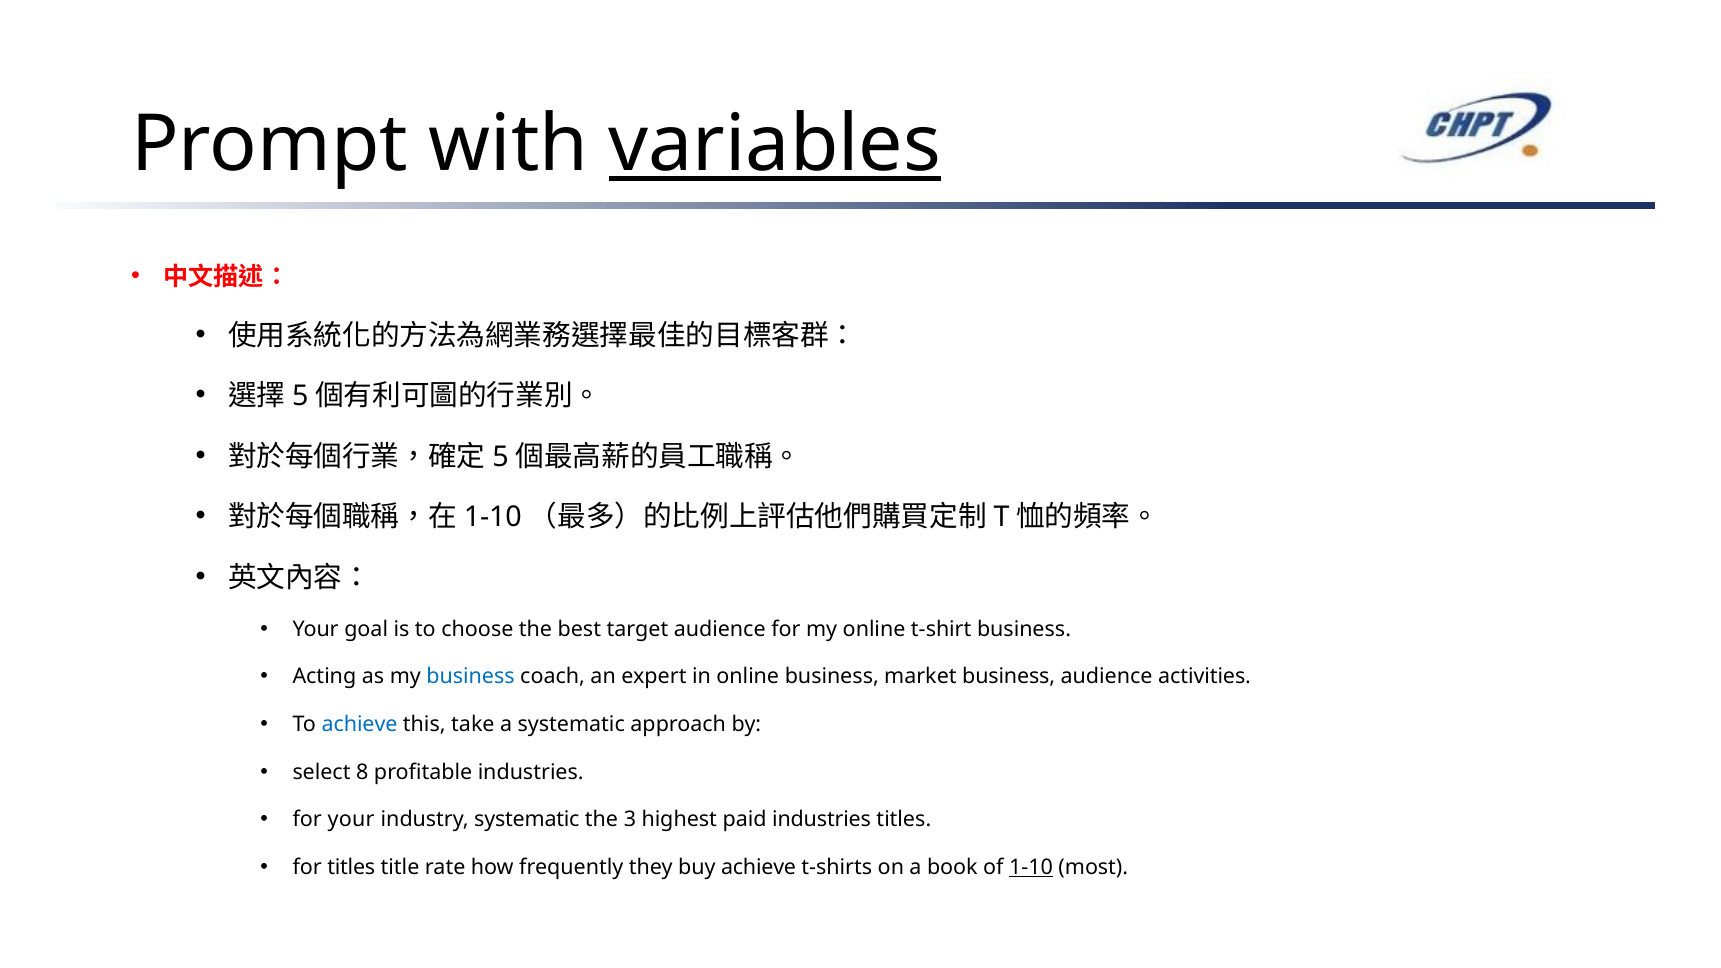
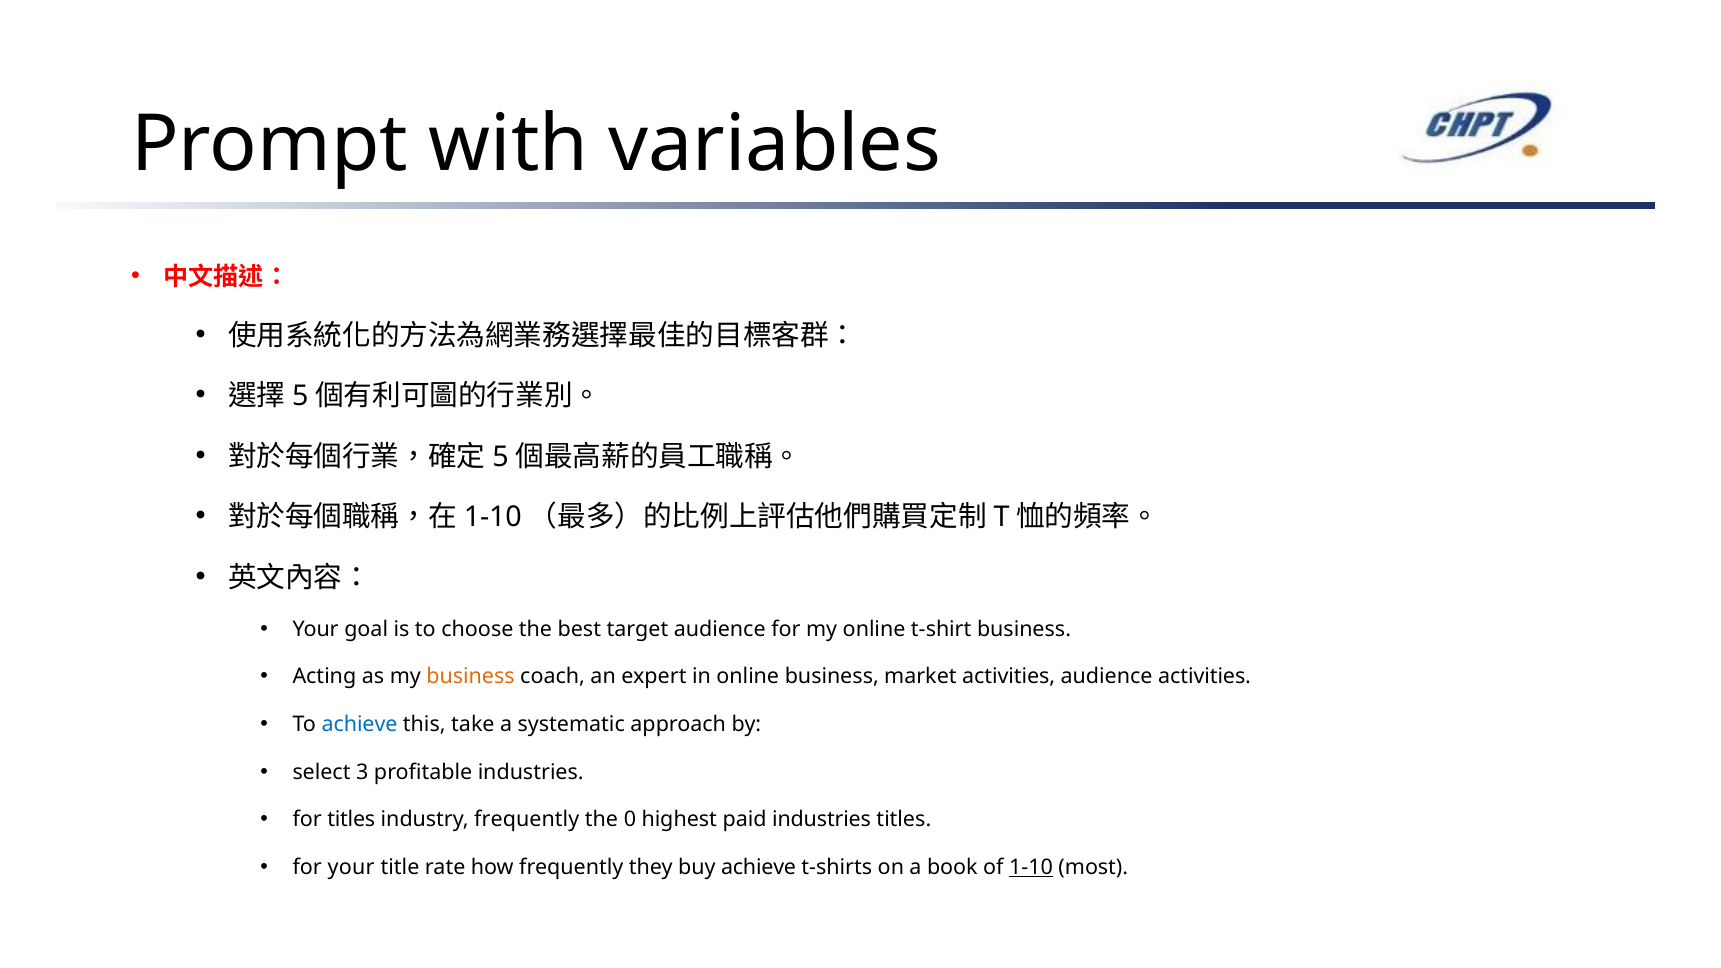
variables underline: present -> none
business at (471, 677) colour: blue -> orange
market business: business -> activities
8: 8 -> 3
for your: your -> titles
industry systematic: systematic -> frequently
3: 3 -> 0
for titles: titles -> your
